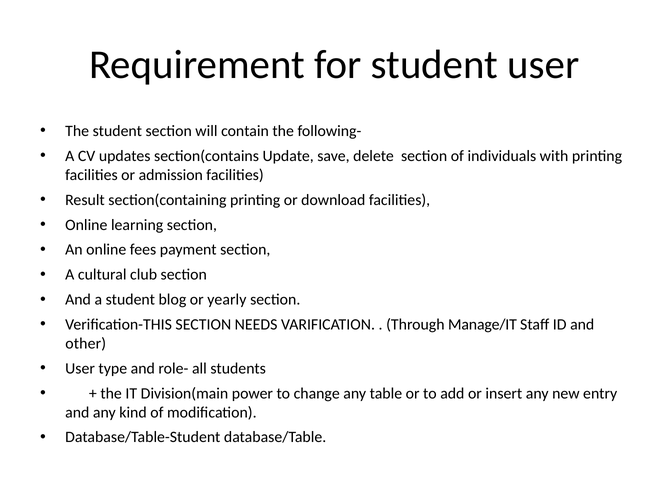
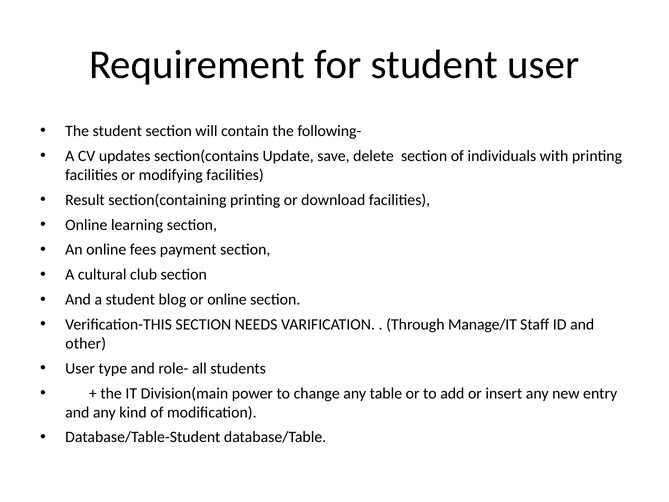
admission: admission -> modifying
or yearly: yearly -> online
